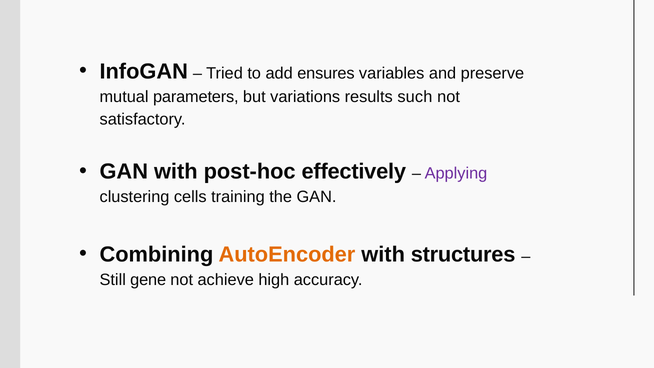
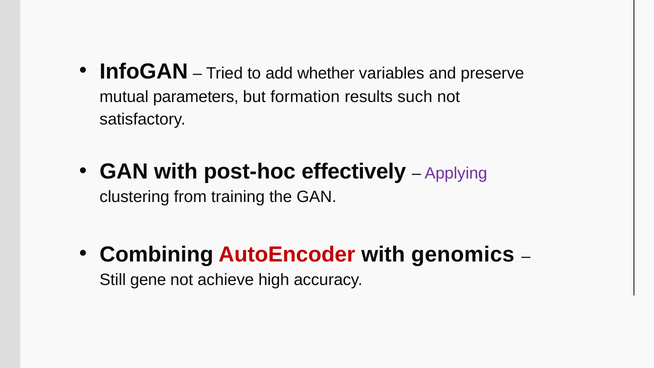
ensures: ensures -> whether
variations: variations -> formation
cells: cells -> from
AutoEncoder colour: orange -> red
structures: structures -> genomics
